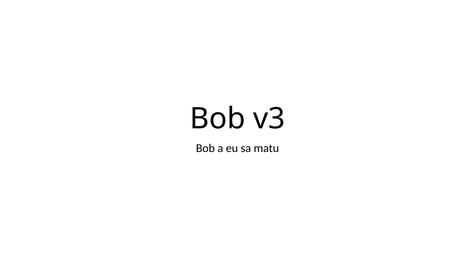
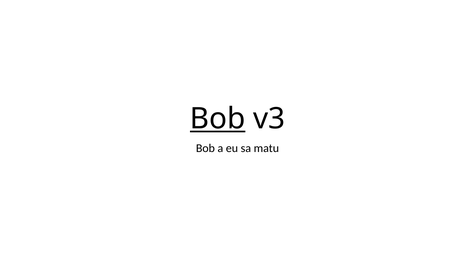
Bob at (218, 119) underline: none -> present
